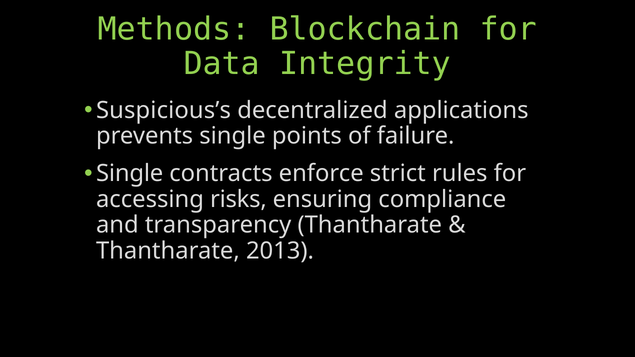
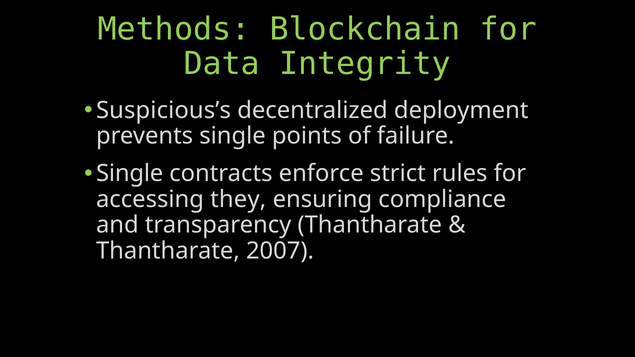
applications: applications -> deployment
risks: risks -> they
2013: 2013 -> 2007
